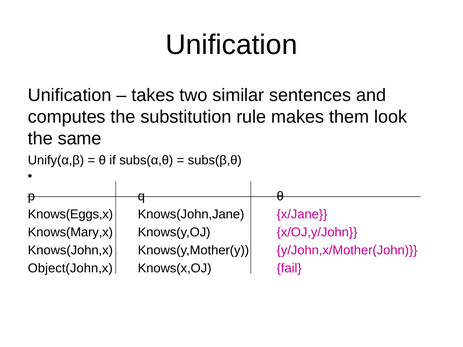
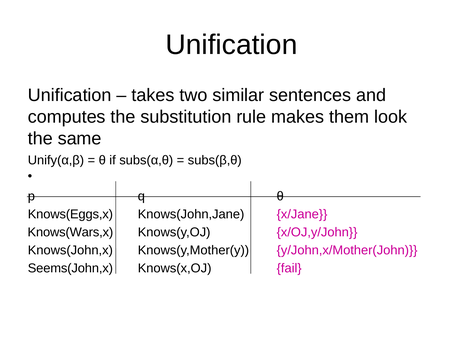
Knows(Mary,x: Knows(Mary,x -> Knows(Wars,x
Object(John,x: Object(John,x -> Seems(John,x
